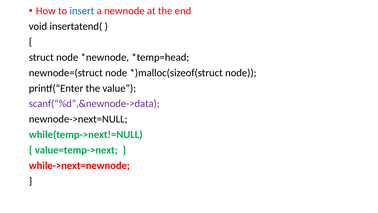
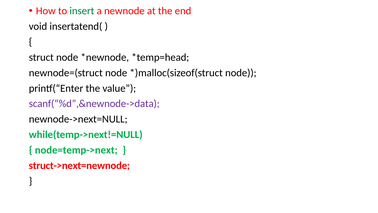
insert colour: blue -> green
value=temp->next: value=temp->next -> node=temp->next
while->next=newnode: while->next=newnode -> struct->next=newnode
